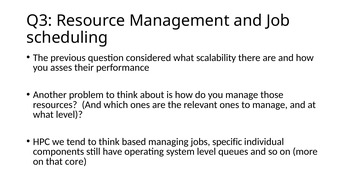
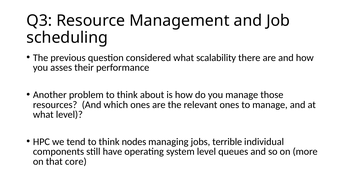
based: based -> nodes
specific: specific -> terrible
